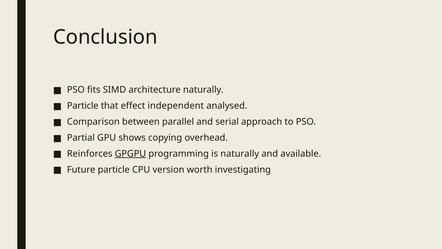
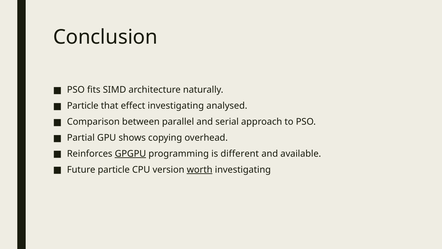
effect independent: independent -> investigating
is naturally: naturally -> different
worth underline: none -> present
